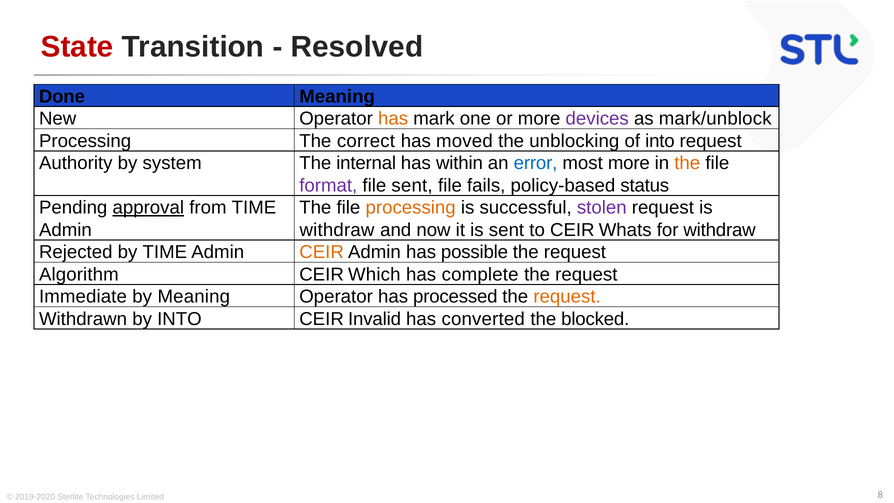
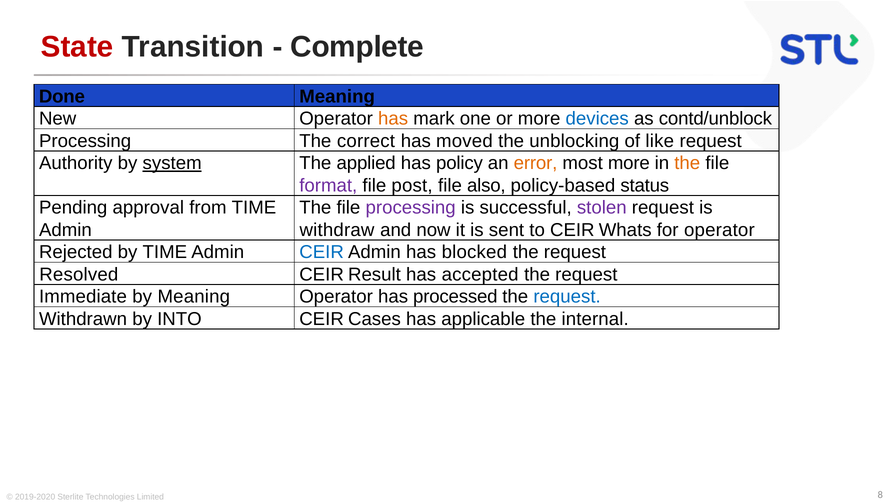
Resolved: Resolved -> Complete
devices colour: purple -> blue
mark/unblock: mark/unblock -> contd/unblock
of into: into -> like
system underline: none -> present
internal: internal -> applied
within: within -> policy
error colour: blue -> orange
file sent: sent -> post
fails: fails -> also
approval underline: present -> none
processing at (411, 208) colour: orange -> purple
for withdraw: withdraw -> operator
CEIR at (322, 252) colour: orange -> blue
possible: possible -> blocked
Algorithm: Algorithm -> Resolved
Which: Which -> Result
complete: complete -> accepted
request at (567, 297) colour: orange -> blue
Invalid: Invalid -> Cases
converted: converted -> applicable
blocked: blocked -> internal
